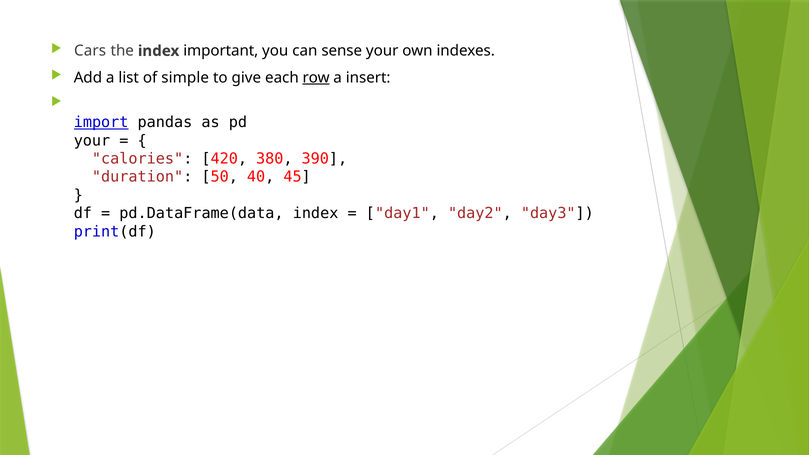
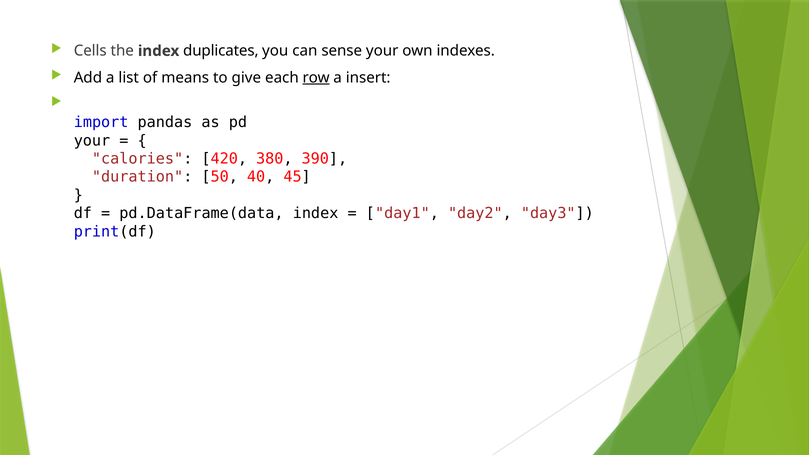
Cars: Cars -> Cells
important: important -> duplicates
simple: simple -> means
import underline: present -> none
